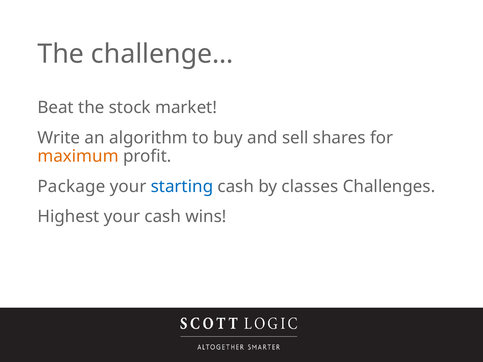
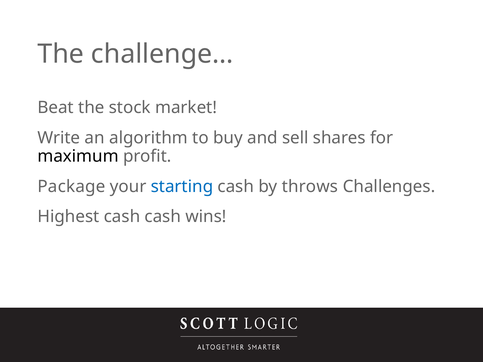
maximum colour: orange -> black
classes: classes -> throws
Highest your: your -> cash
